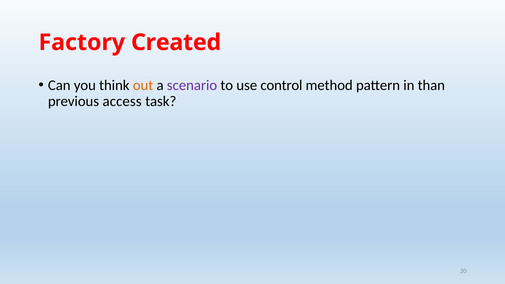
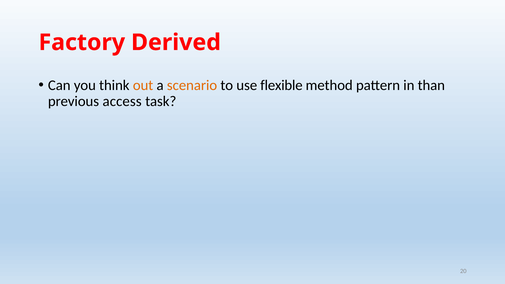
Created: Created -> Derived
scenario colour: purple -> orange
control: control -> flexible
